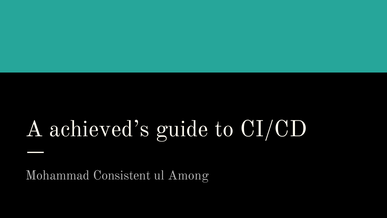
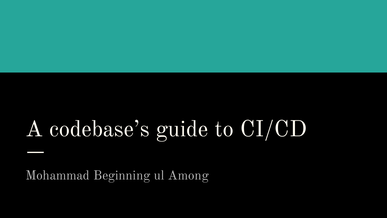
achieved’s: achieved’s -> codebase’s
Consistent: Consistent -> Beginning
